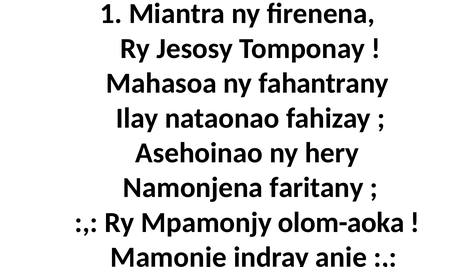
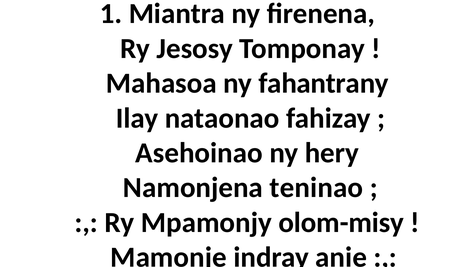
faritany: faritany -> teninao
olom-aoka: olom-aoka -> olom-misy
